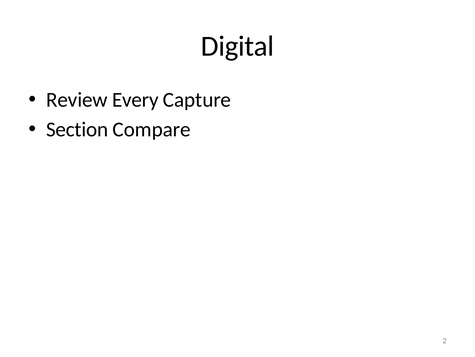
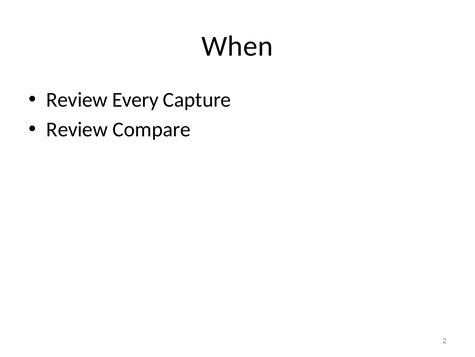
Digital: Digital -> When
Section at (77, 129): Section -> Review
